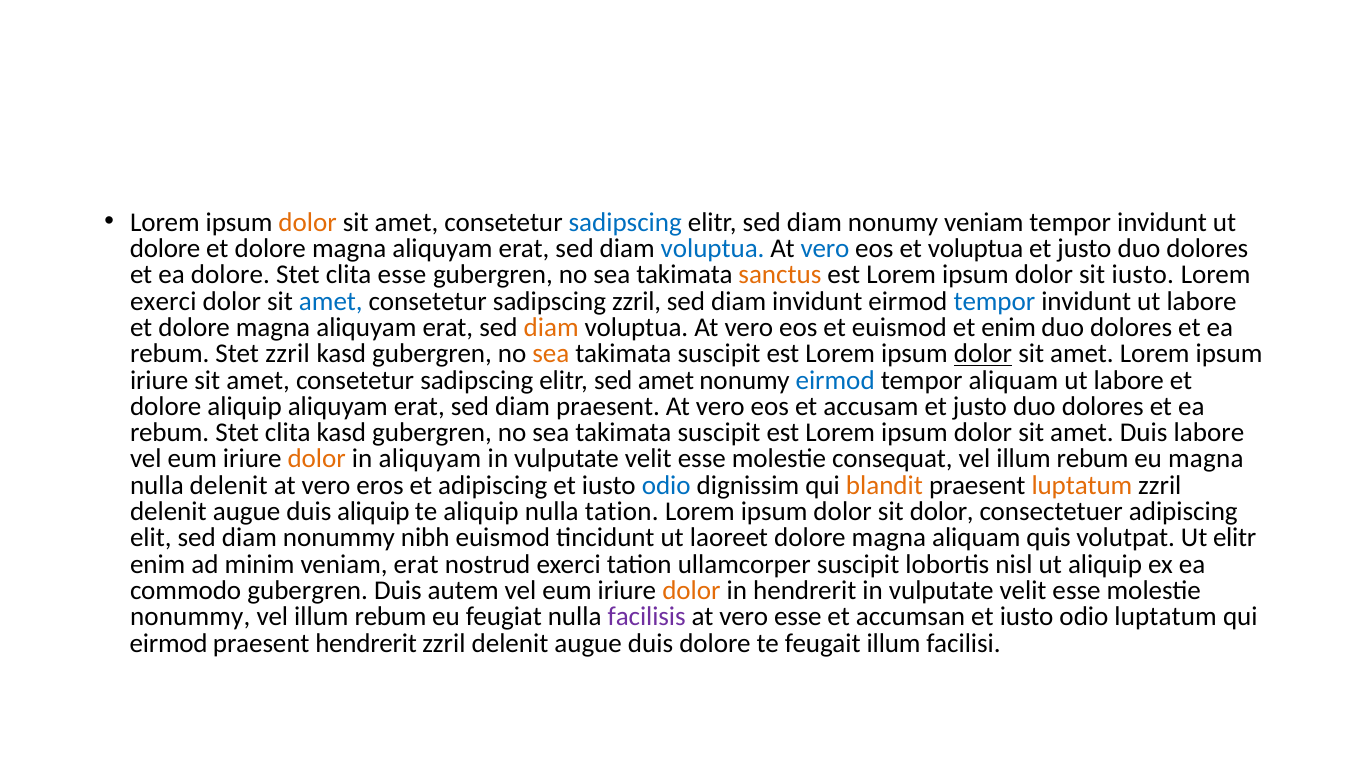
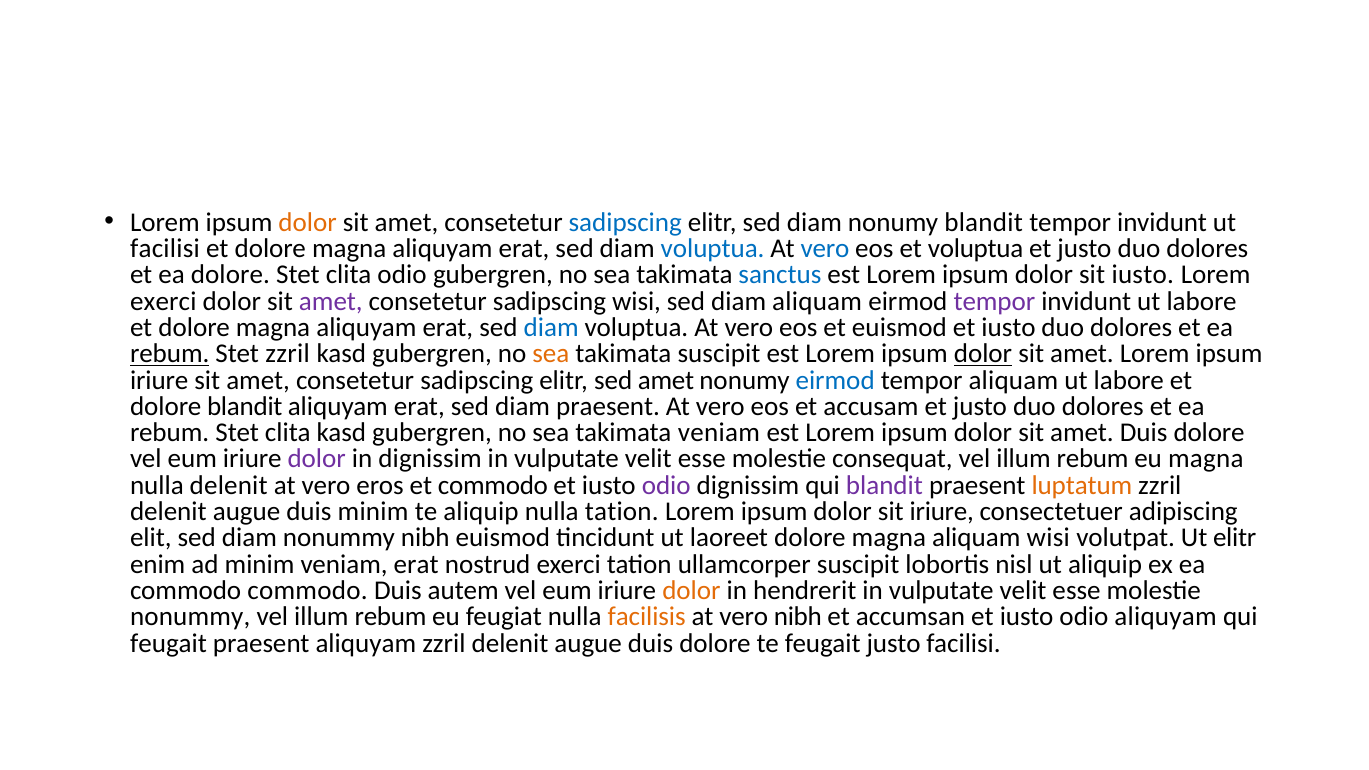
nonumy veniam: veniam -> blandit
dolore at (165, 249): dolore -> facilisi
clita esse: esse -> odio
sanctus colour: orange -> blue
amet at (331, 301) colour: blue -> purple
sadipscing zzril: zzril -> wisi
diam invidunt: invidunt -> aliquam
tempor at (994, 301) colour: blue -> purple
diam at (551, 328) colour: orange -> blue
enim at (1009, 328): enim -> iusto
rebum at (170, 354) underline: none -> present
dolore aliquip: aliquip -> blandit
suscipit at (719, 433): suscipit -> veniam
amet Duis labore: labore -> dolore
dolor at (317, 459) colour: orange -> purple
in aliquyam: aliquyam -> dignissim
et adipiscing: adipiscing -> commodo
odio at (666, 485) colour: blue -> purple
blandit at (884, 485) colour: orange -> purple
duis aliquip: aliquip -> minim
sit dolor: dolor -> iriure
aliquam quis: quis -> wisi
commodo gubergren: gubergren -> commodo
facilisis colour: purple -> orange
vero esse: esse -> nibh
odio luptatum: luptatum -> aliquyam
eirmod at (169, 643): eirmod -> feugait
praesent hendrerit: hendrerit -> aliquyam
feugait illum: illum -> justo
